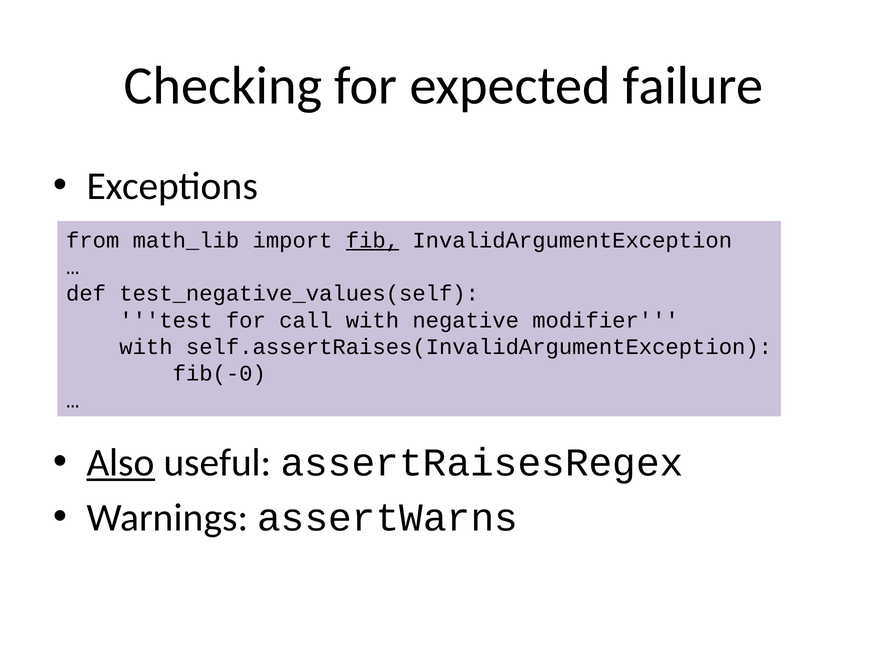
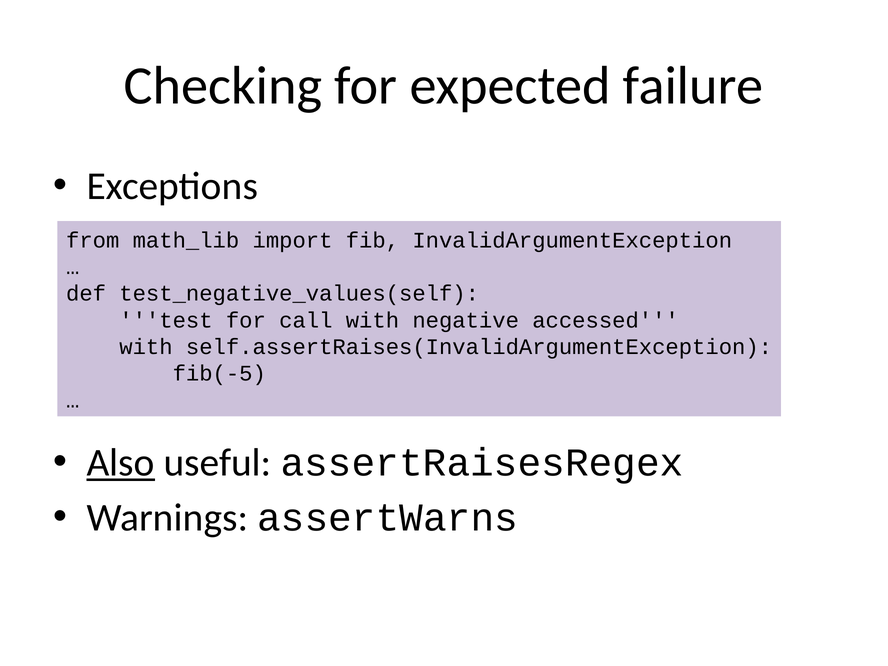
fib underline: present -> none
modifier: modifier -> accessed
fib(-0: fib(-0 -> fib(-5
